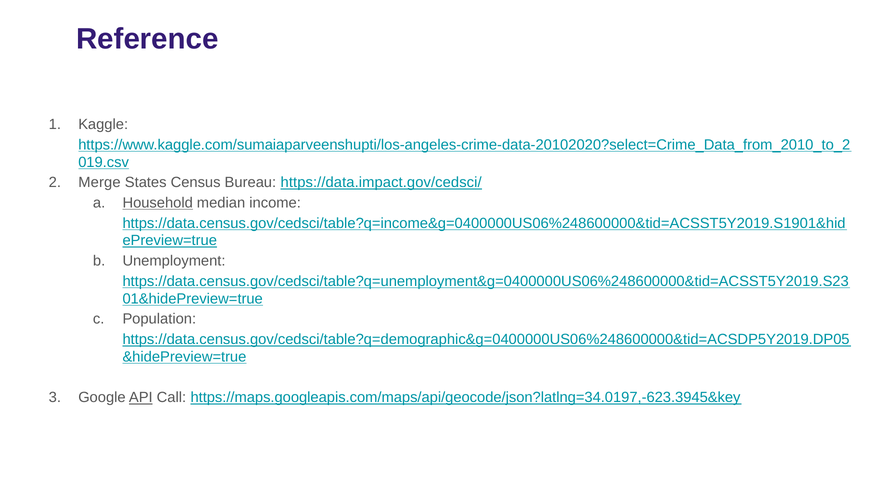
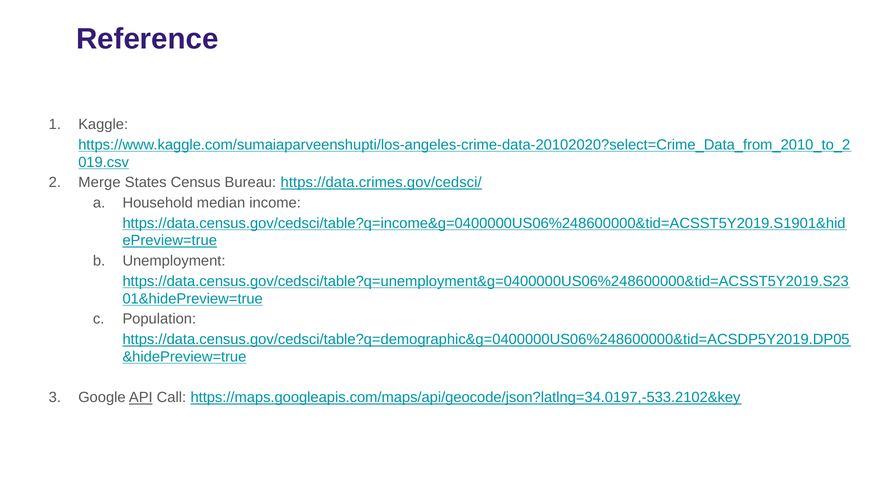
https://data.impact.gov/cedsci/: https://data.impact.gov/cedsci/ -> https://data.crimes.gov/cedsci/
Household underline: present -> none
https://maps.googleapis.com/maps/api/geocode/json?latlng=34.0197,-623.3945&key: https://maps.googleapis.com/maps/api/geocode/json?latlng=34.0197,-623.3945&key -> https://maps.googleapis.com/maps/api/geocode/json?latlng=34.0197,-533.2102&key
